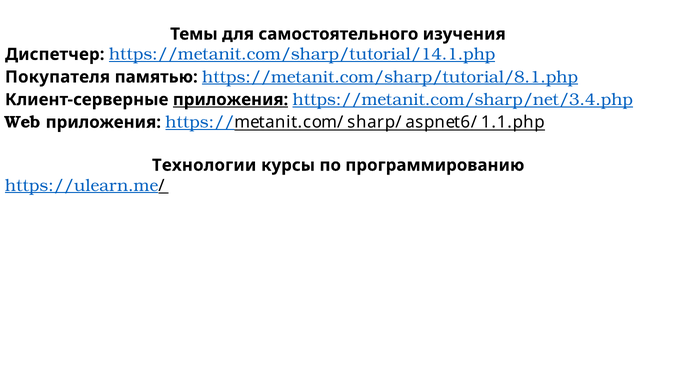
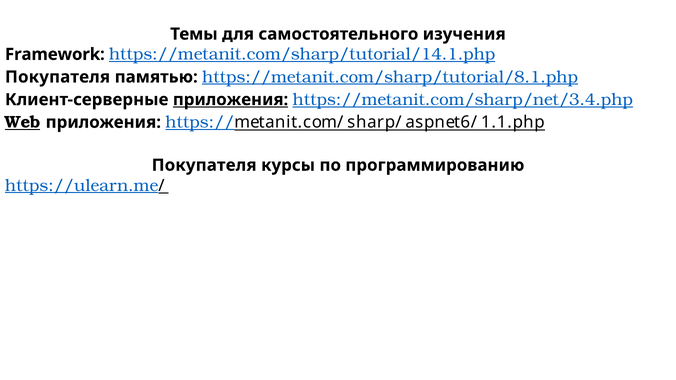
Диспетчер: Диспетчер -> Framework
Web underline: none -> present
Технологии at (204, 165): Технологии -> Покупателя
